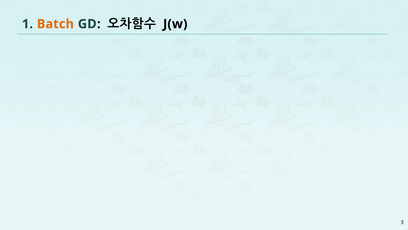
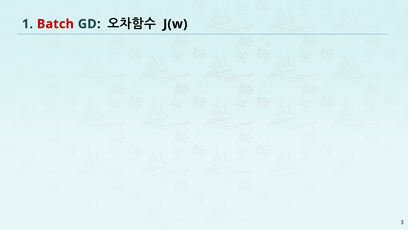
Batch colour: orange -> red
